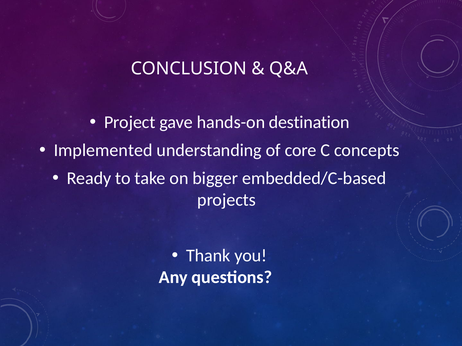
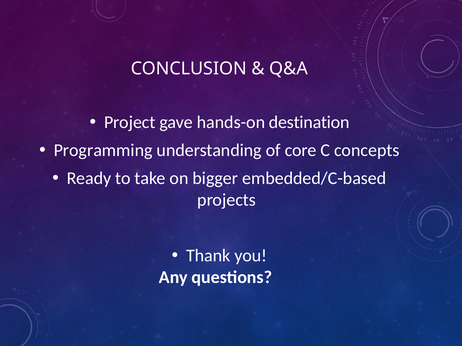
Implemented: Implemented -> Programming
